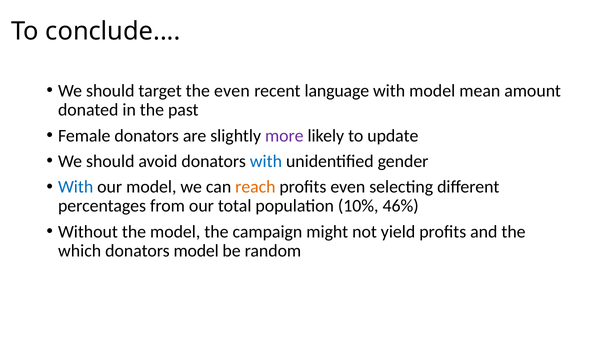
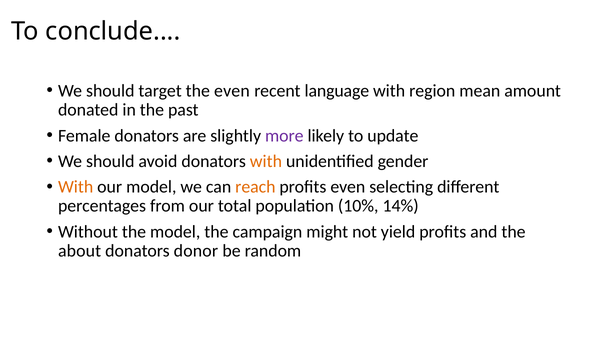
with model: model -> region
with at (266, 161) colour: blue -> orange
With at (76, 187) colour: blue -> orange
46%: 46% -> 14%
which: which -> about
donators model: model -> donor
